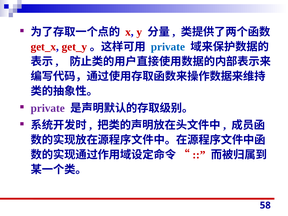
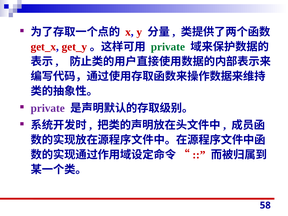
private at (168, 47) colour: blue -> green
